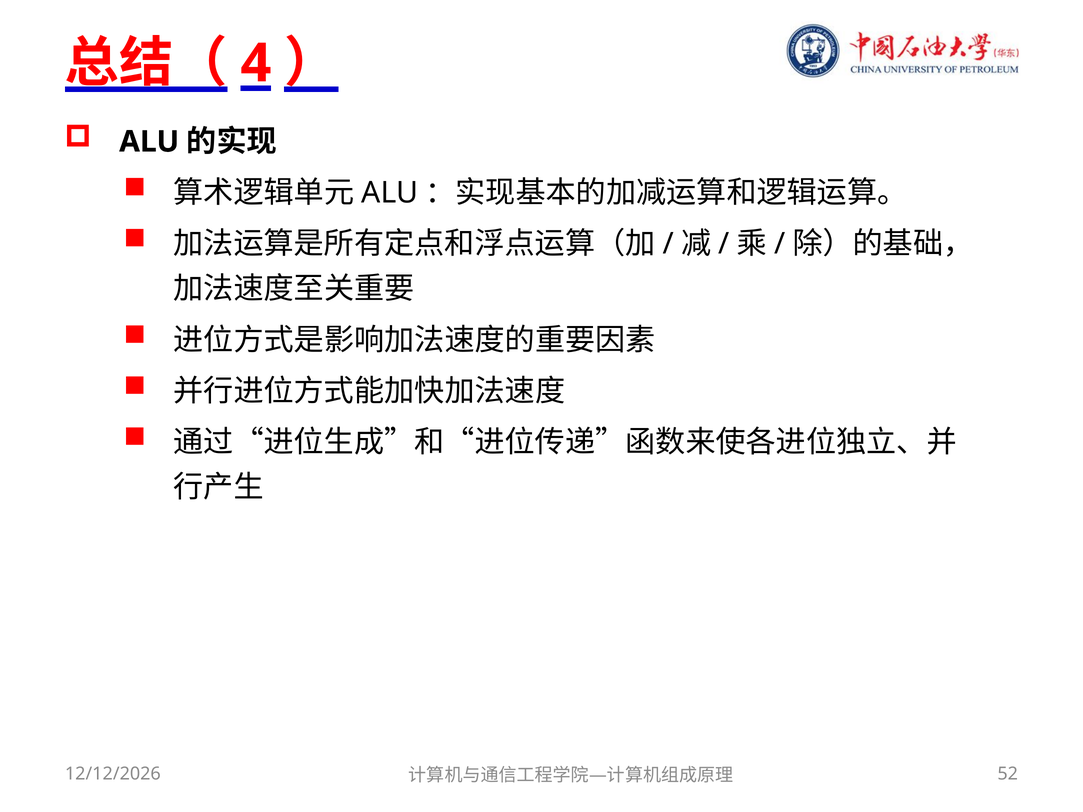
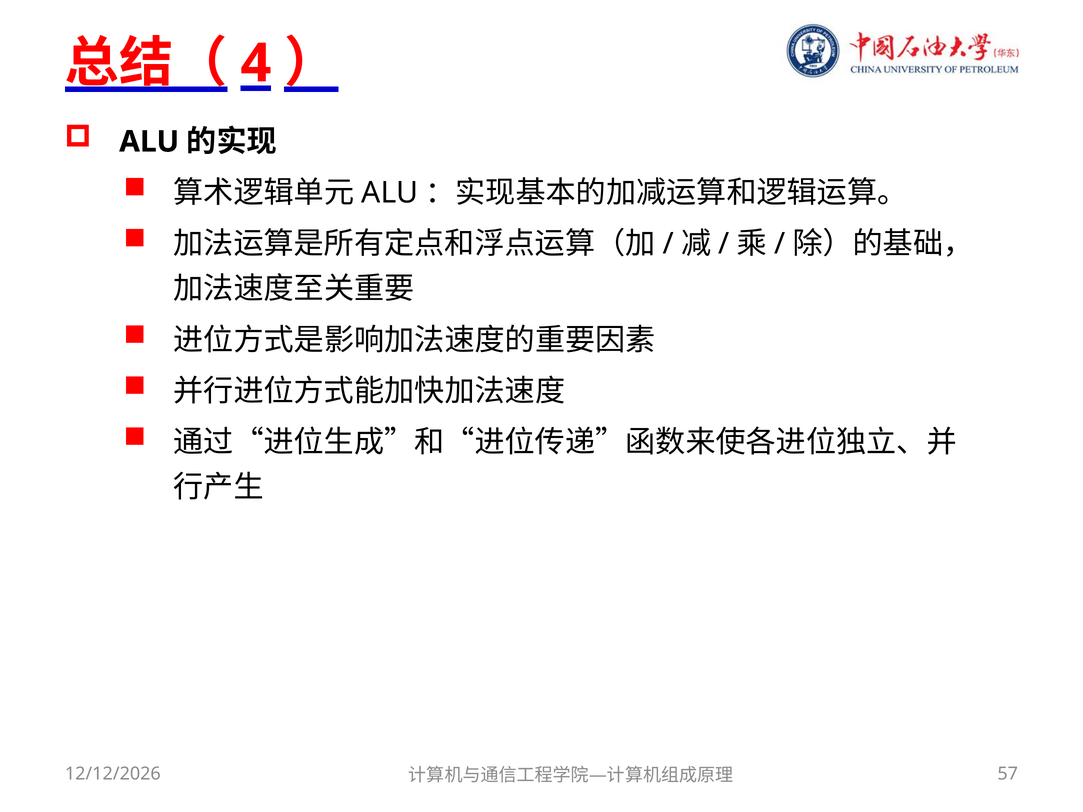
52: 52 -> 57
